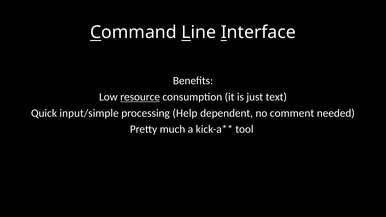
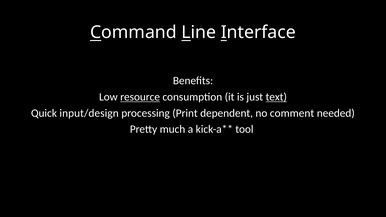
text underline: none -> present
input/simple: input/simple -> input/design
Help: Help -> Print
